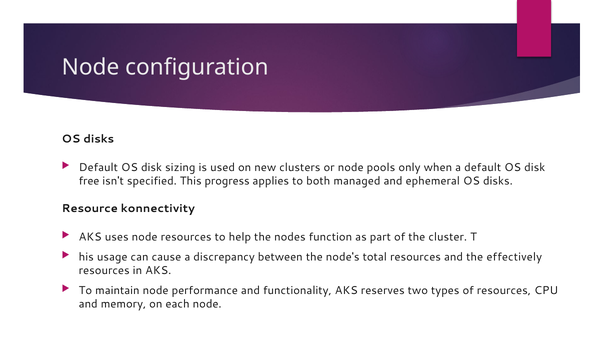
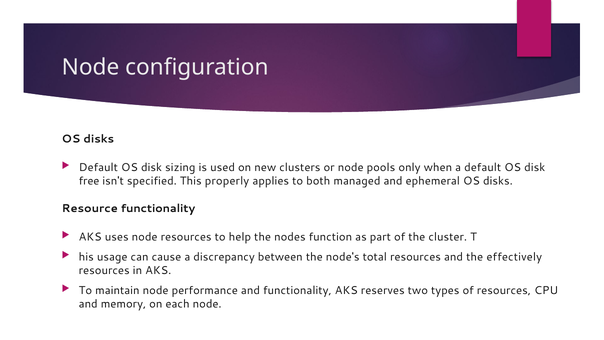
progress: progress -> properly
Resource konnectivity: konnectivity -> functionality
